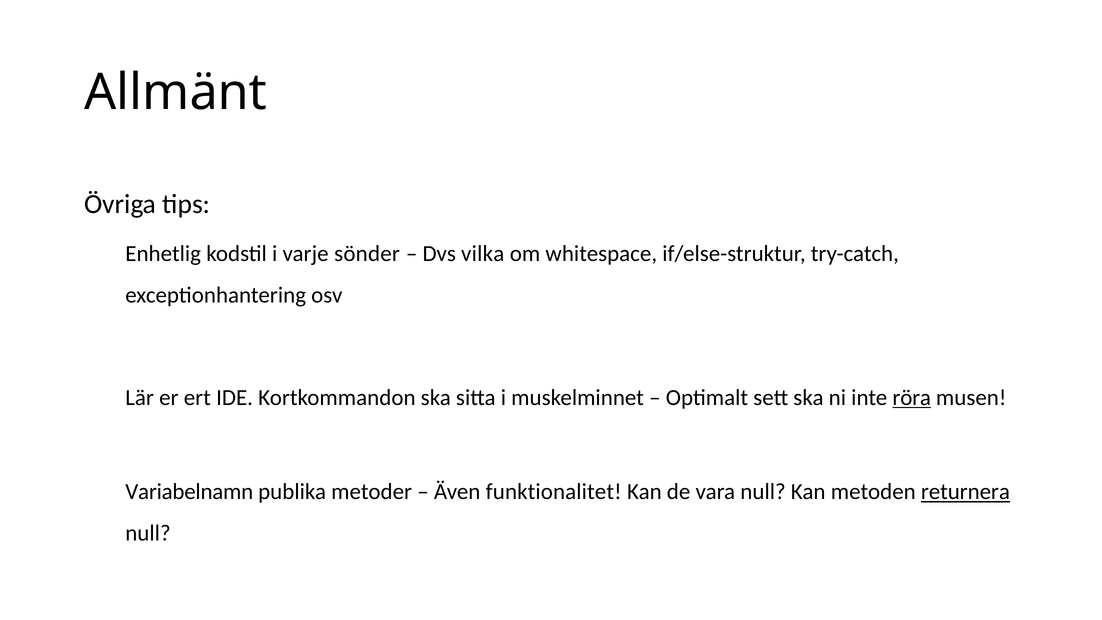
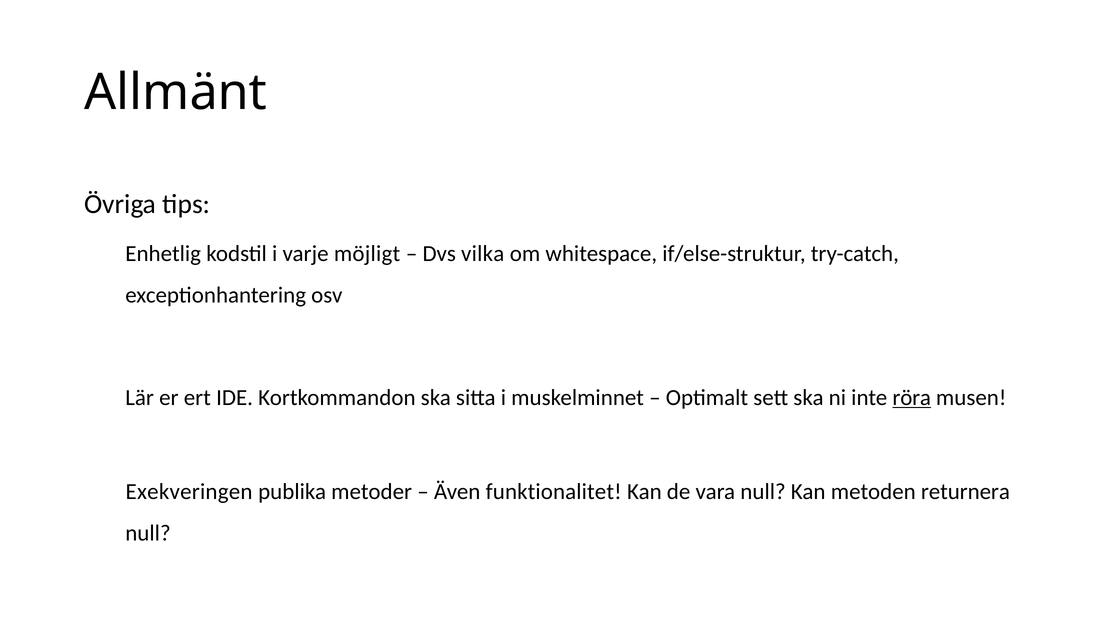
sönder: sönder -> möjligt
Variabelnamn: Variabelnamn -> Exekveringen
returnera underline: present -> none
